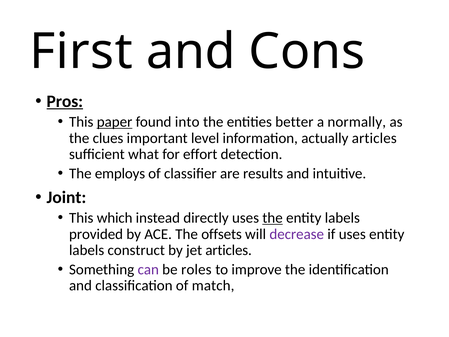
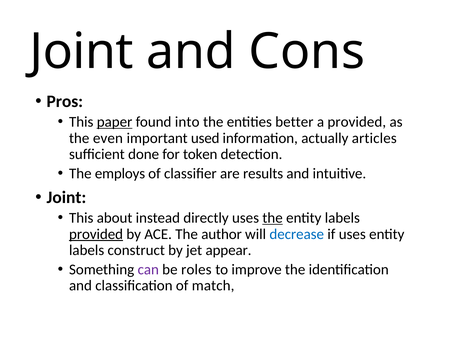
First at (81, 52): First -> Joint
Pros underline: present -> none
a normally: normally -> provided
clues: clues -> even
level: level -> used
what: what -> done
effort: effort -> token
which: which -> about
provided at (96, 234) underline: none -> present
offsets: offsets -> author
decrease colour: purple -> blue
jet articles: articles -> appear
